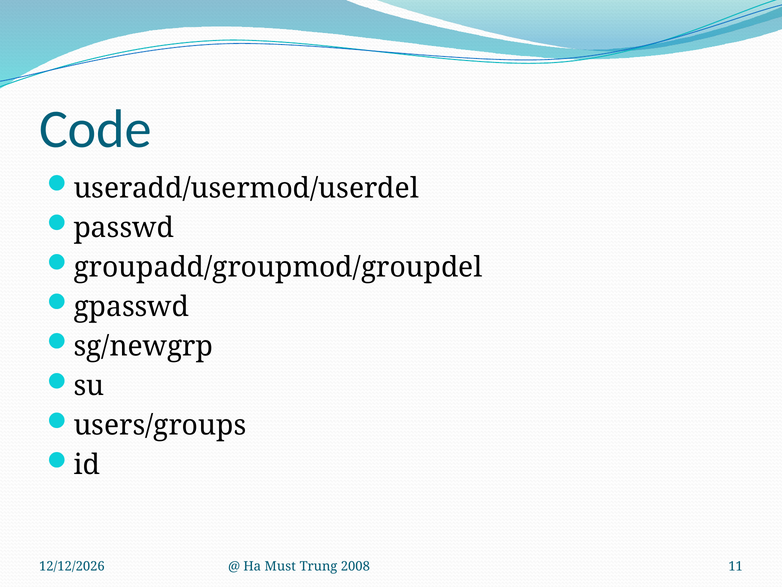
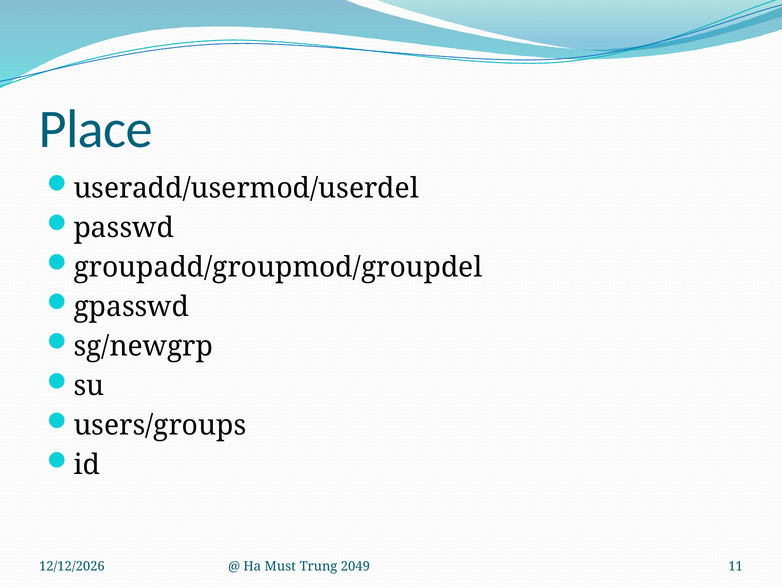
Code: Code -> Place
2008: 2008 -> 2049
